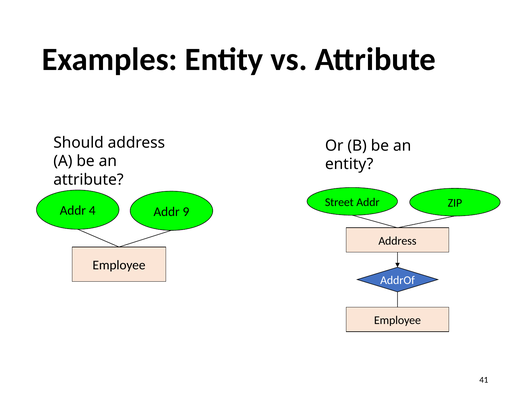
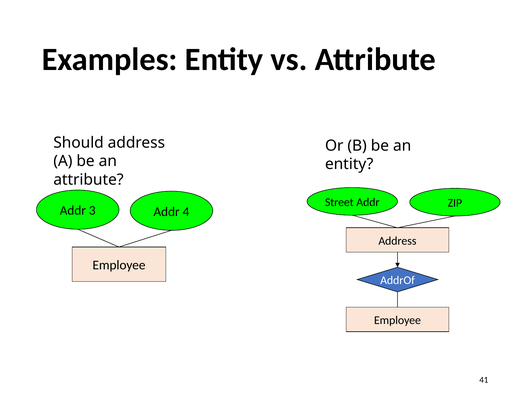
4: 4 -> 3
9: 9 -> 4
